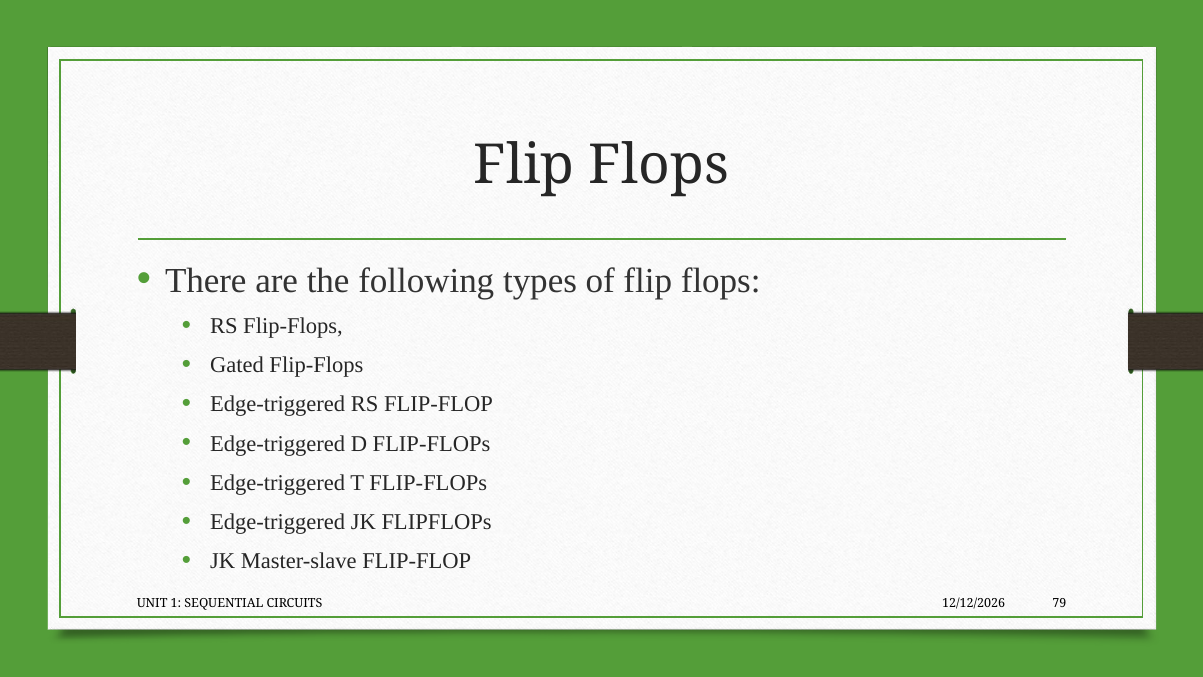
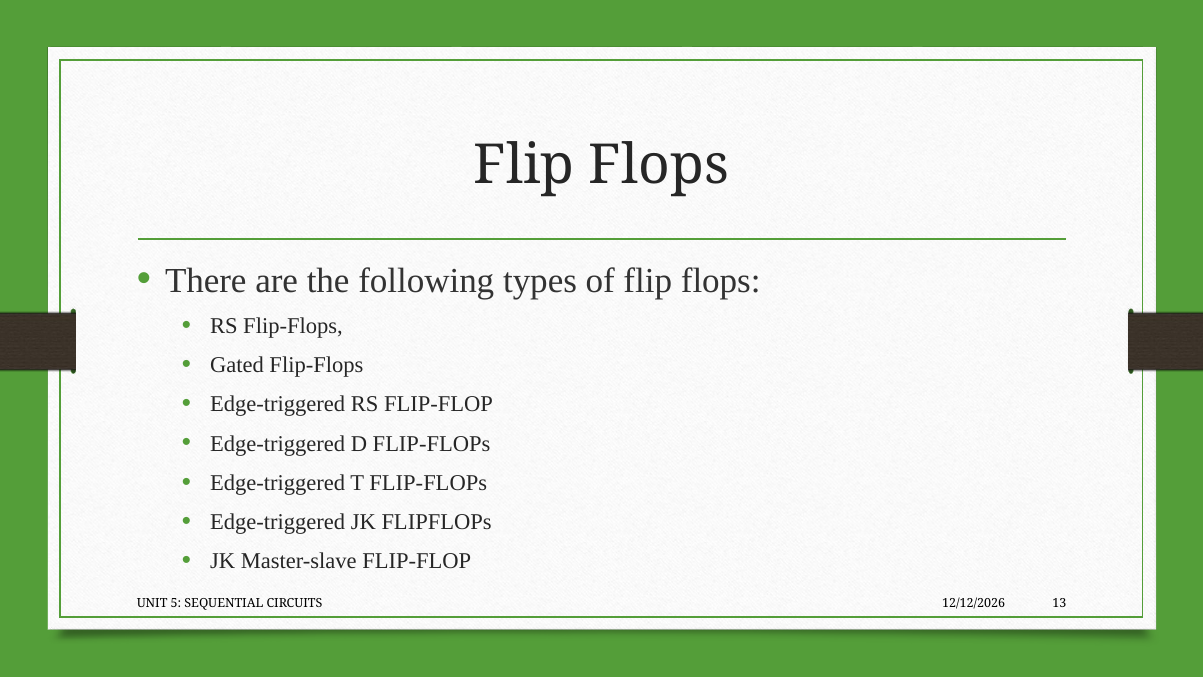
1: 1 -> 5
79: 79 -> 13
